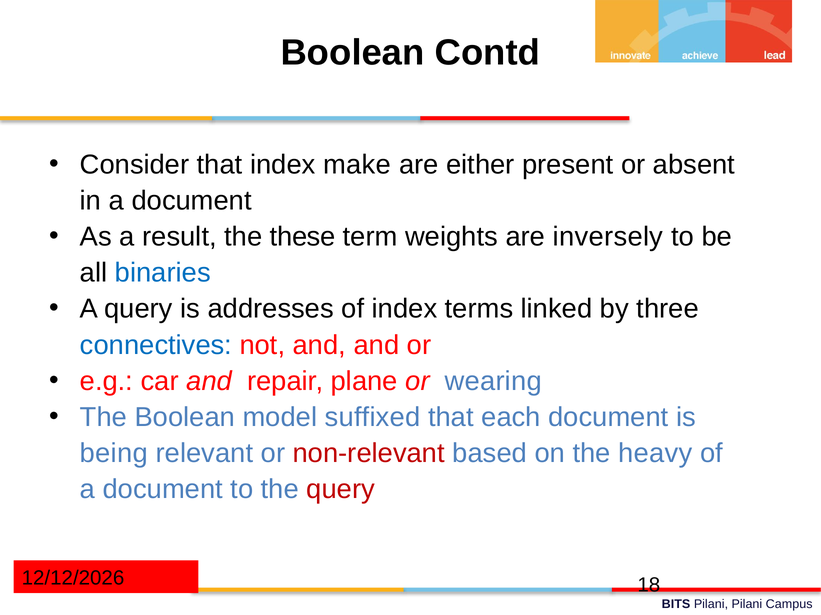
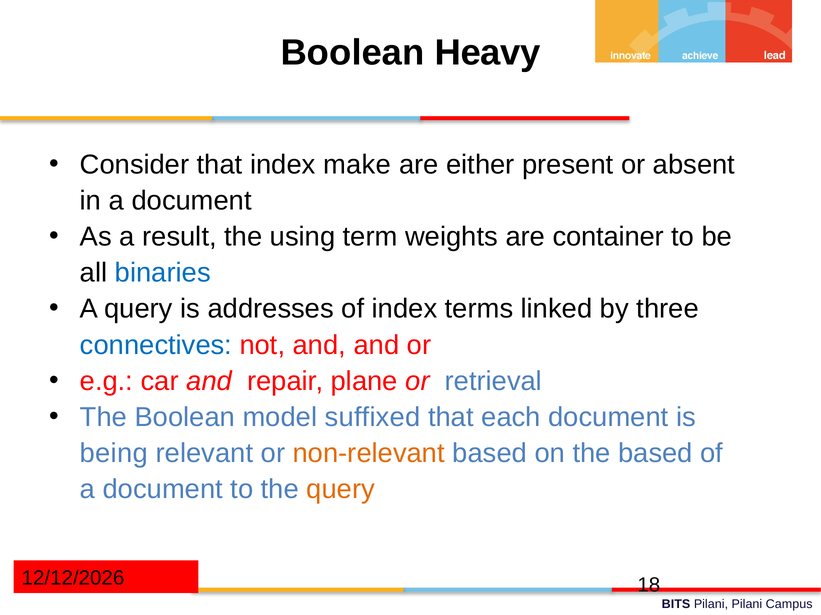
Contd: Contd -> Heavy
these: these -> using
inversely: inversely -> container
wearing: wearing -> retrieval
non-relevant colour: red -> orange
the heavy: heavy -> based
query at (341, 490) colour: red -> orange
